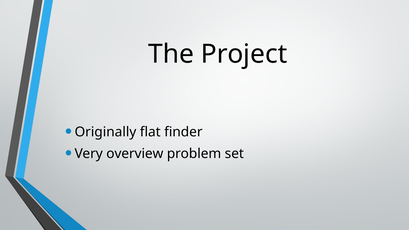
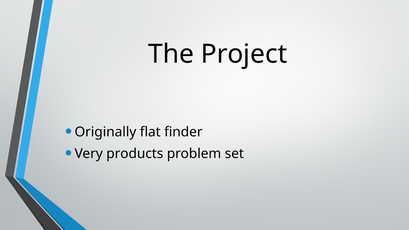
overview: overview -> products
